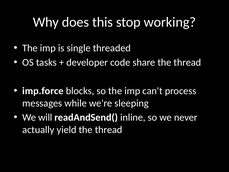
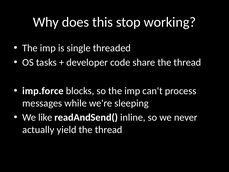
will: will -> like
